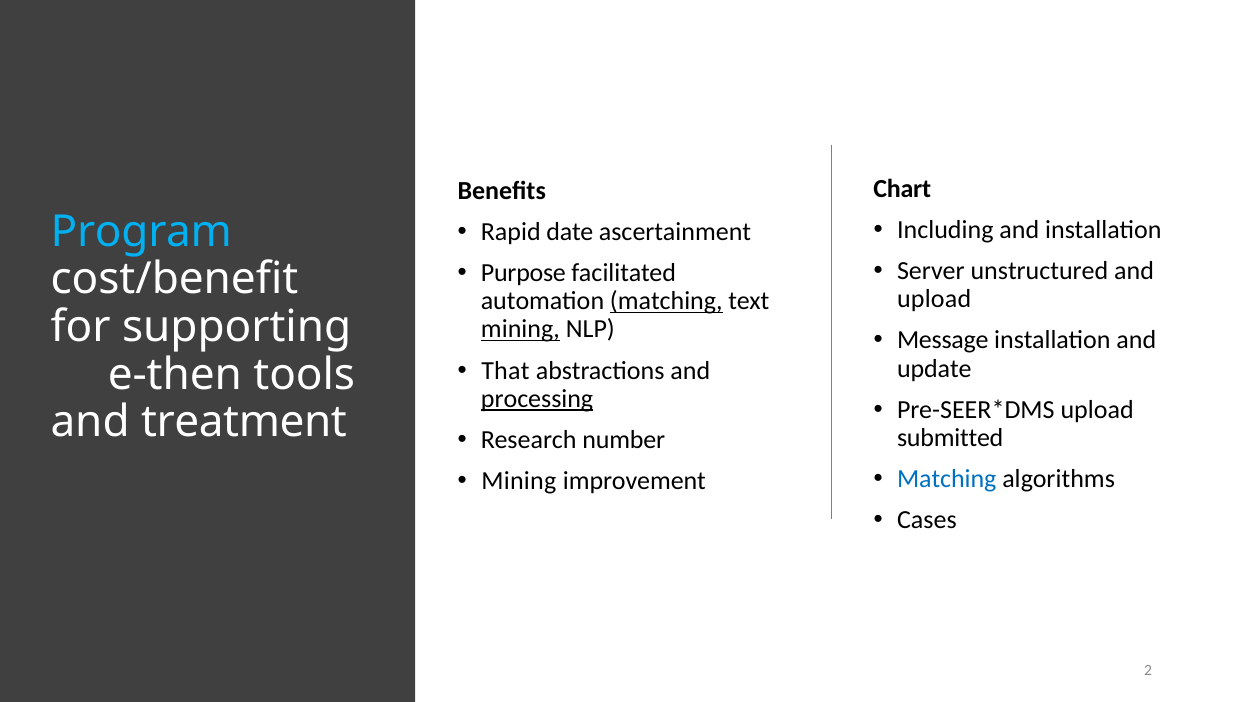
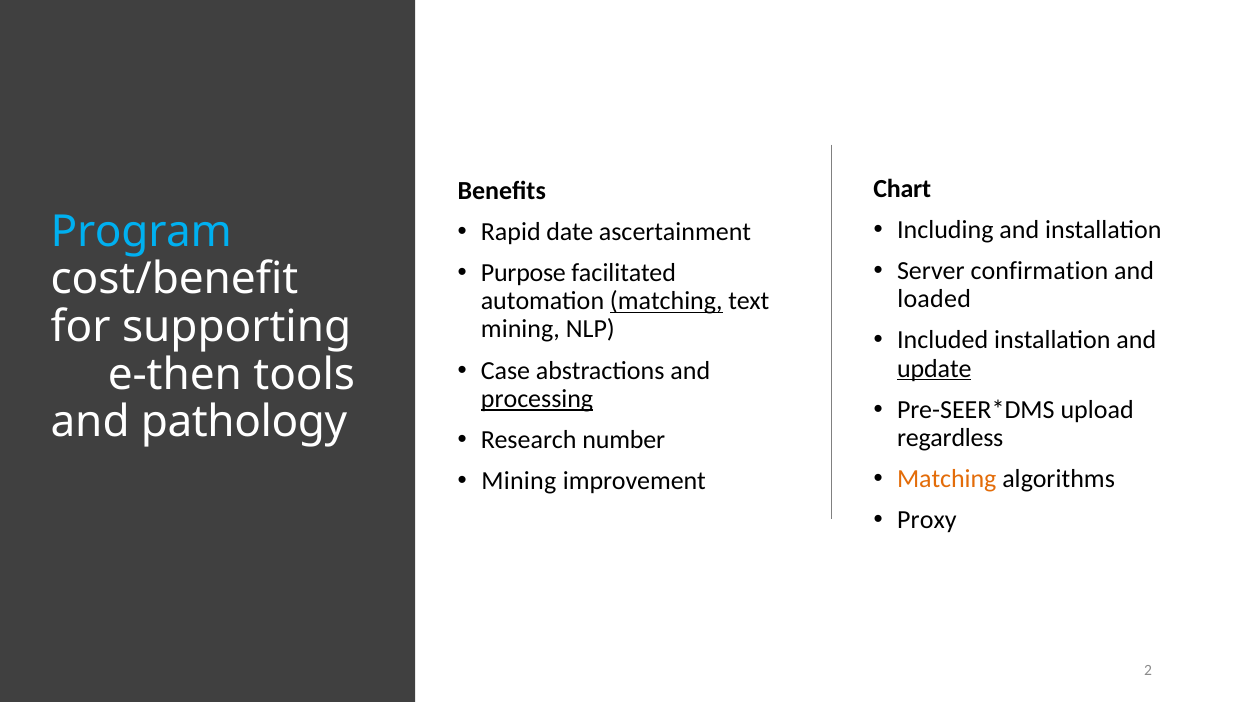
unstructured: unstructured -> confirmation
upload at (934, 299): upload -> loaded
mining at (520, 329) underline: present -> none
Message: Message -> Included
That: That -> Case
update underline: none -> present
treatment: treatment -> pathology
submitted: submitted -> regardless
Matching at (947, 478) colour: blue -> orange
Cases: Cases -> Proxy
